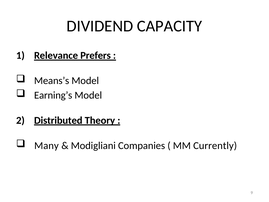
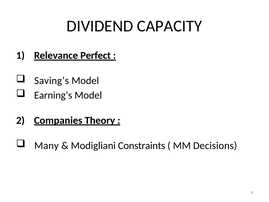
Prefers: Prefers -> Perfect
Means’s: Means’s -> Saving’s
Distributed: Distributed -> Companies
Companies: Companies -> Constraints
Currently: Currently -> Decisions
